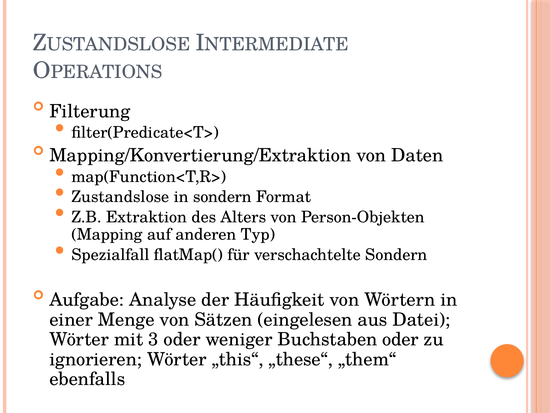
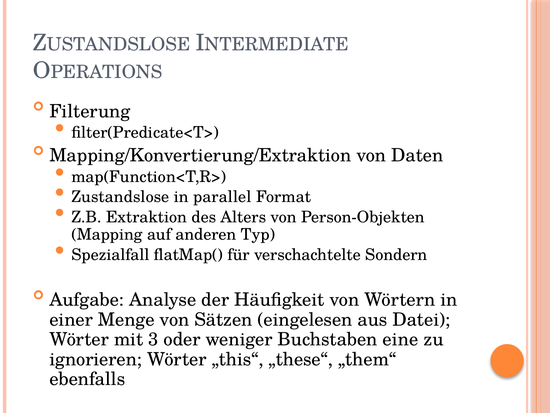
in sondern: sondern -> parallel
Buchstaben oder: oder -> eine
